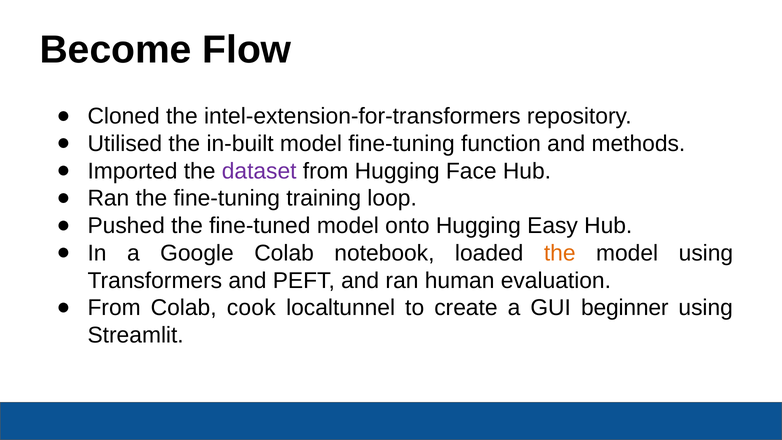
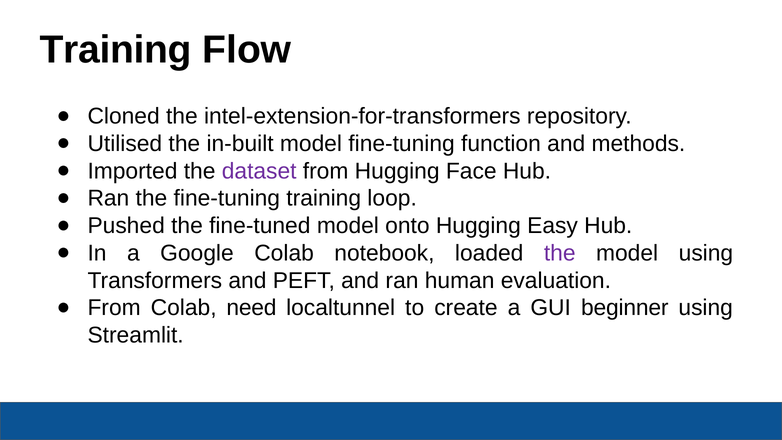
Become at (116, 50): Become -> Training
the at (560, 253) colour: orange -> purple
cook: cook -> need
